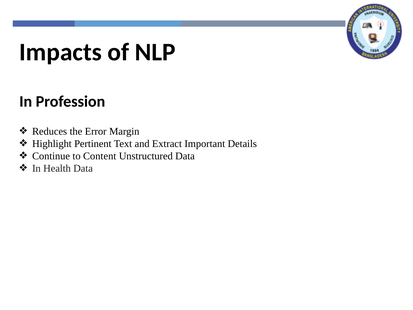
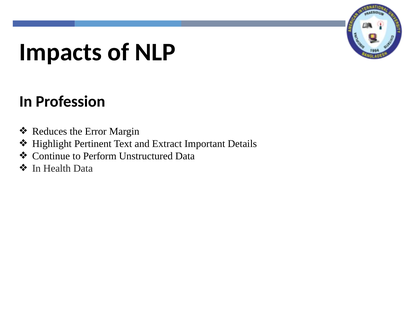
Content: Content -> Perform
